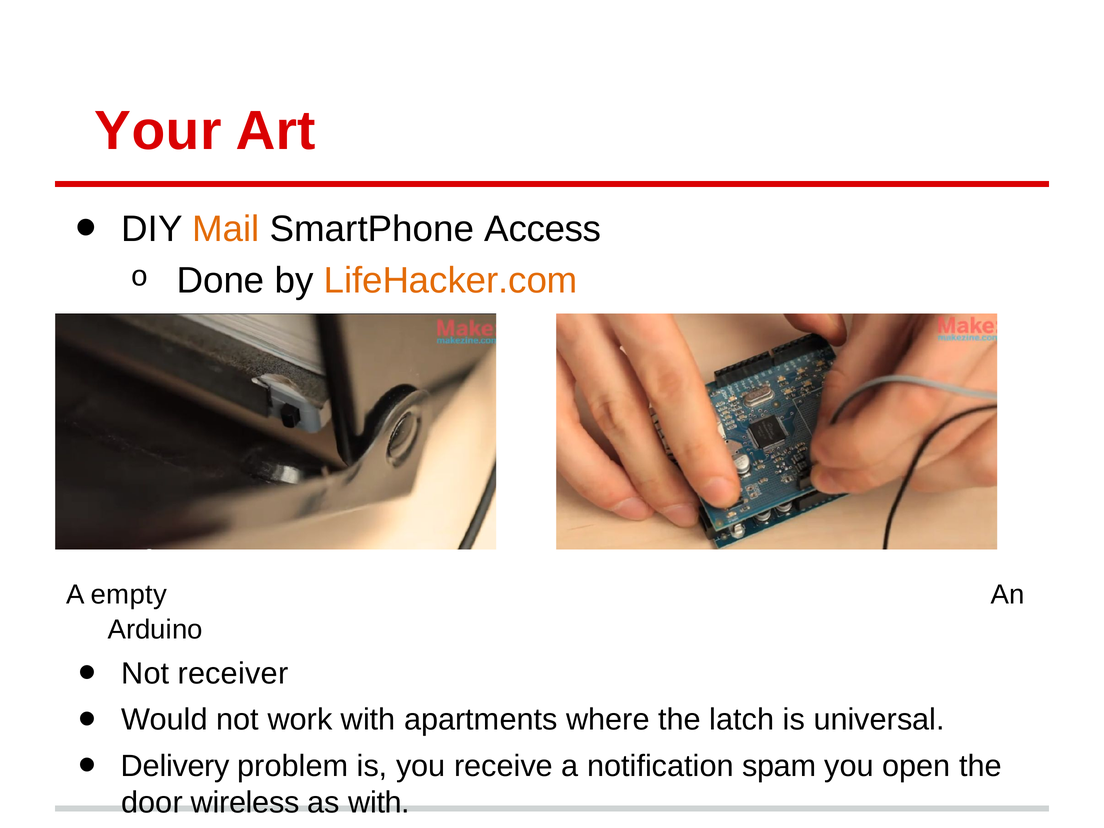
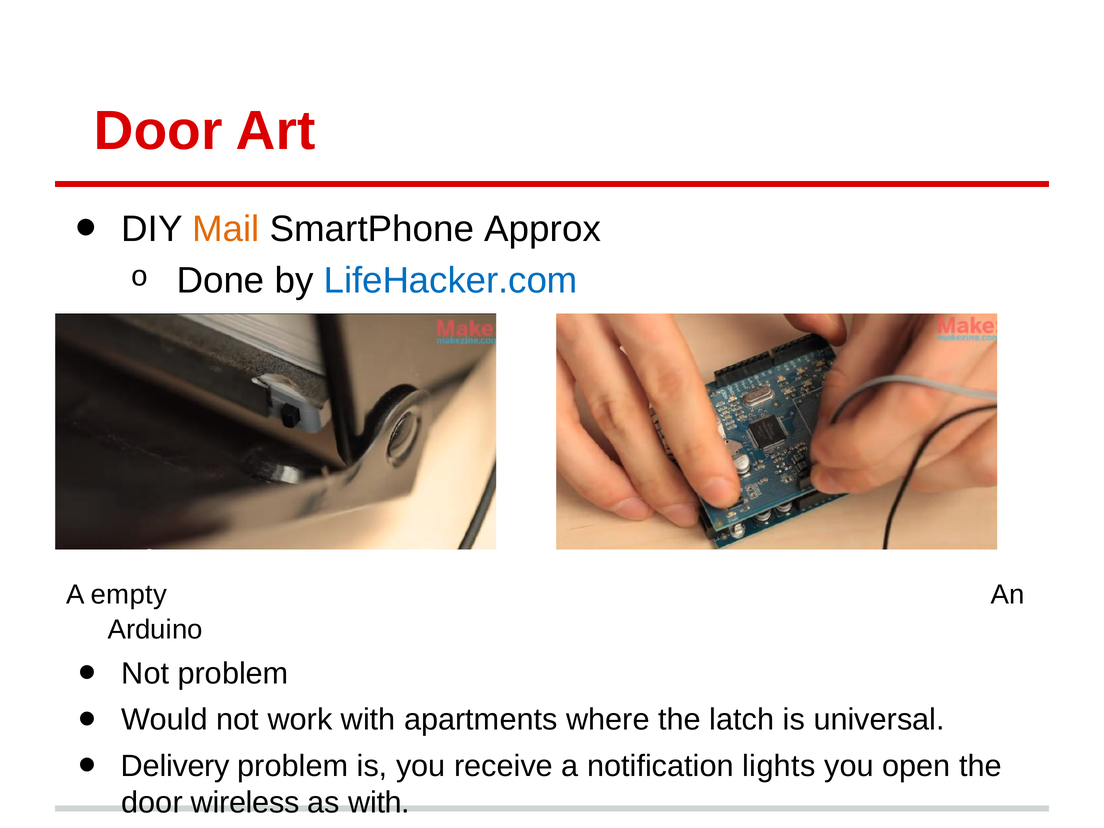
Your at (158, 131): Your -> Door
Access: Access -> Approx
LifeHacker.com colour: orange -> blue
Not receiver: receiver -> problem
notification spam: spam -> lights
